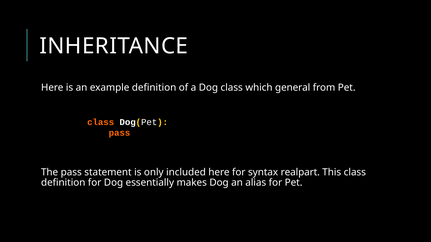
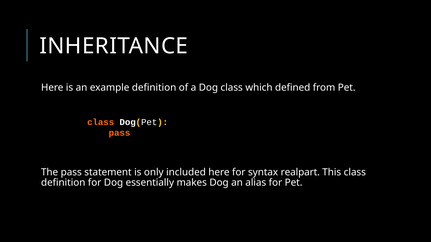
general: general -> defined
